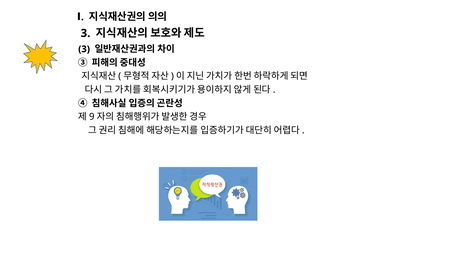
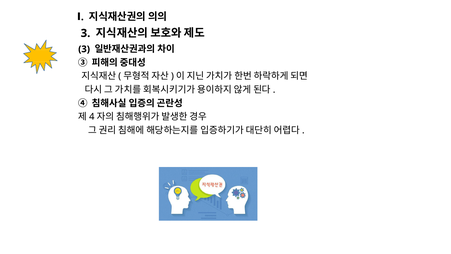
9: 9 -> 4
